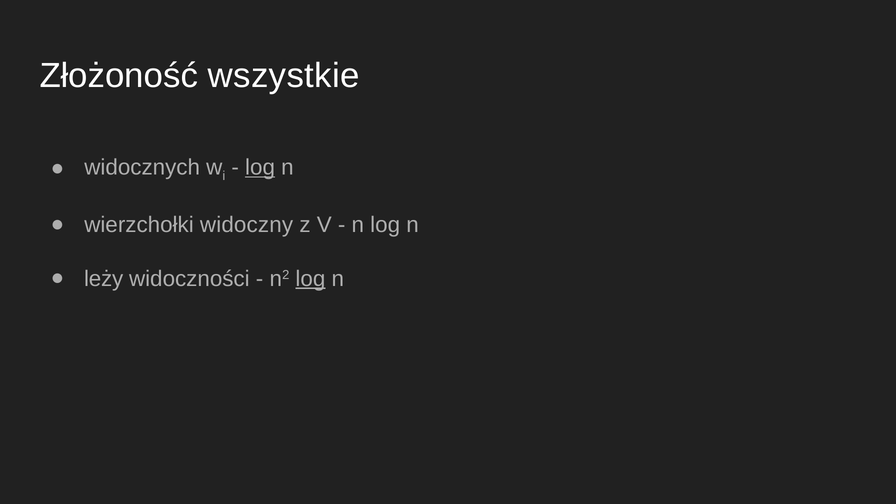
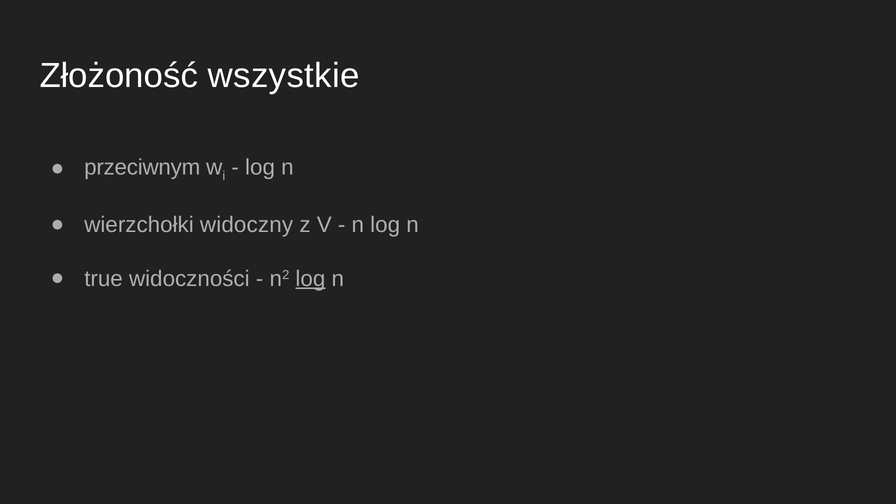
widocznych: widocznych -> przeciwnym
log at (260, 167) underline: present -> none
leży: leży -> true
